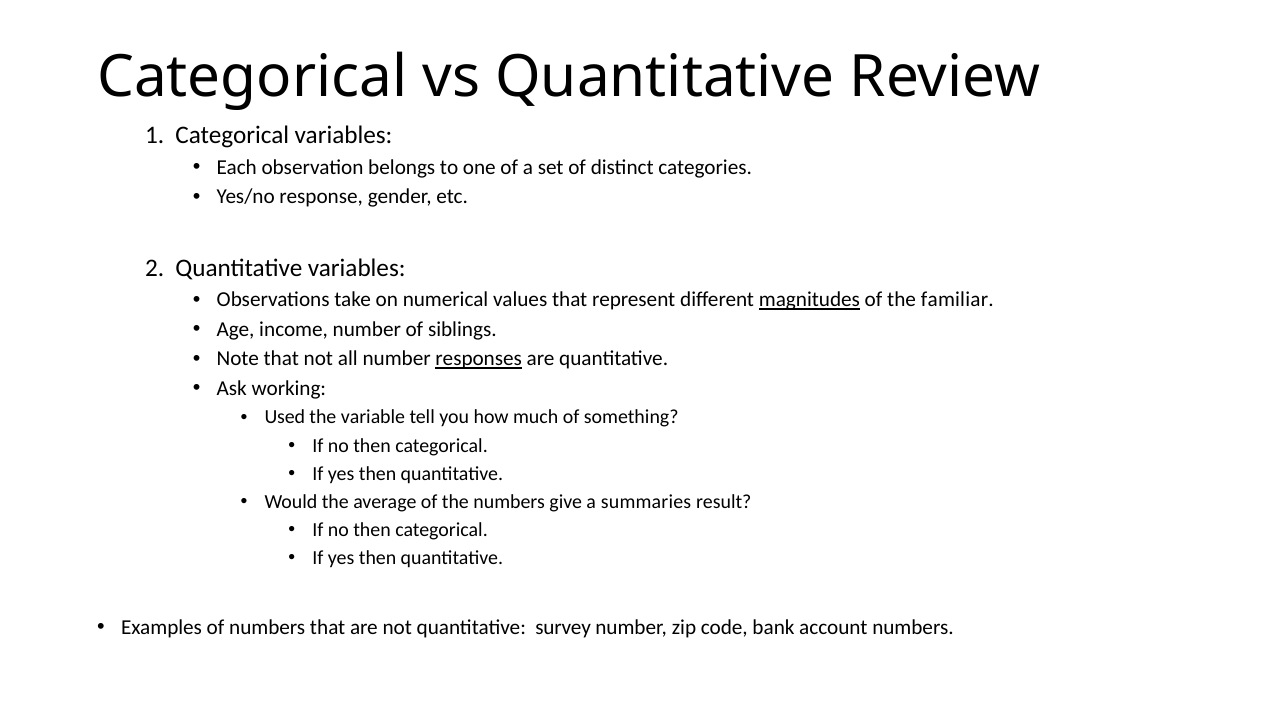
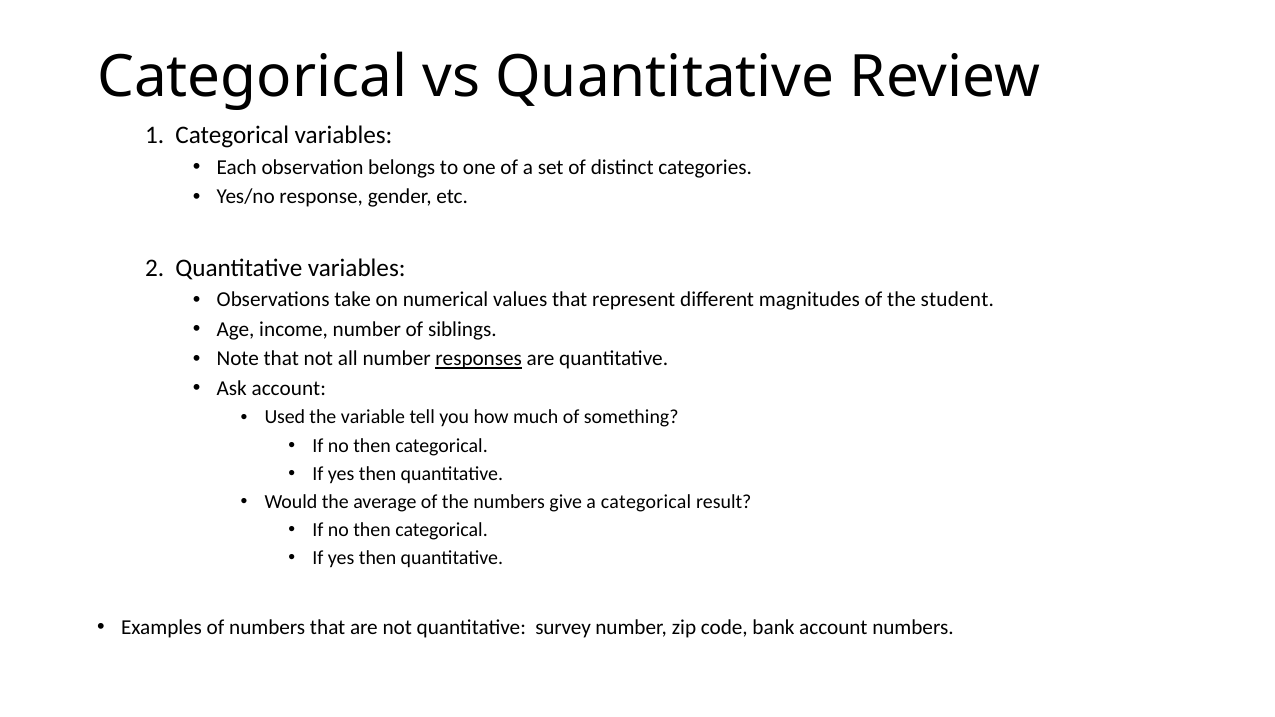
magnitudes underline: present -> none
familiar: familiar -> student
Ask working: working -> account
a summaries: summaries -> categorical
